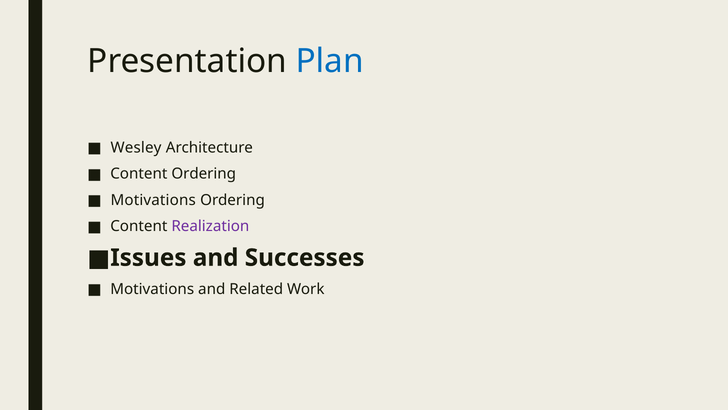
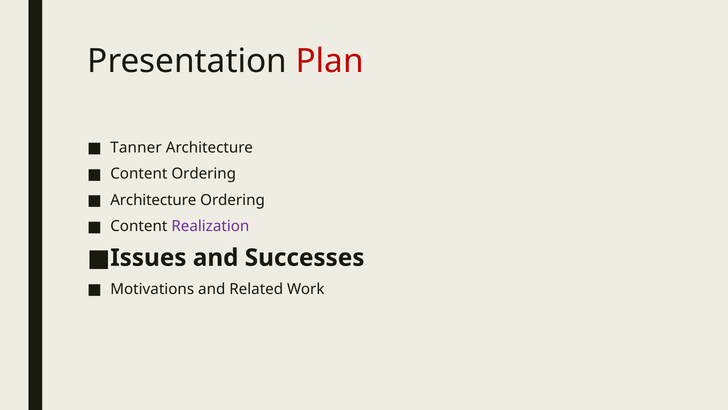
Plan colour: blue -> red
Wesley: Wesley -> Tanner
Motivations at (153, 200): Motivations -> Architecture
